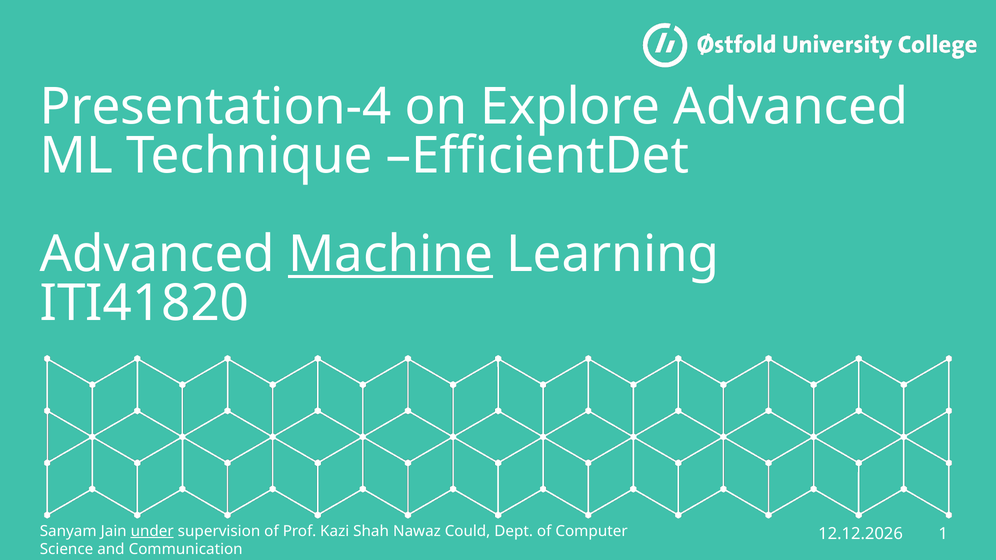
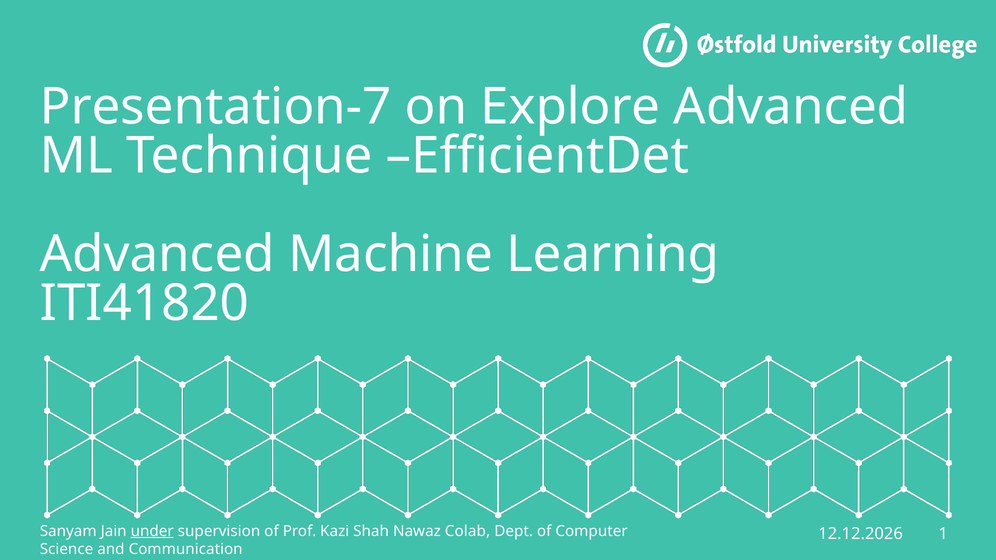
Presentation-4: Presentation-4 -> Presentation-7
Machine underline: present -> none
Could: Could -> Colab
